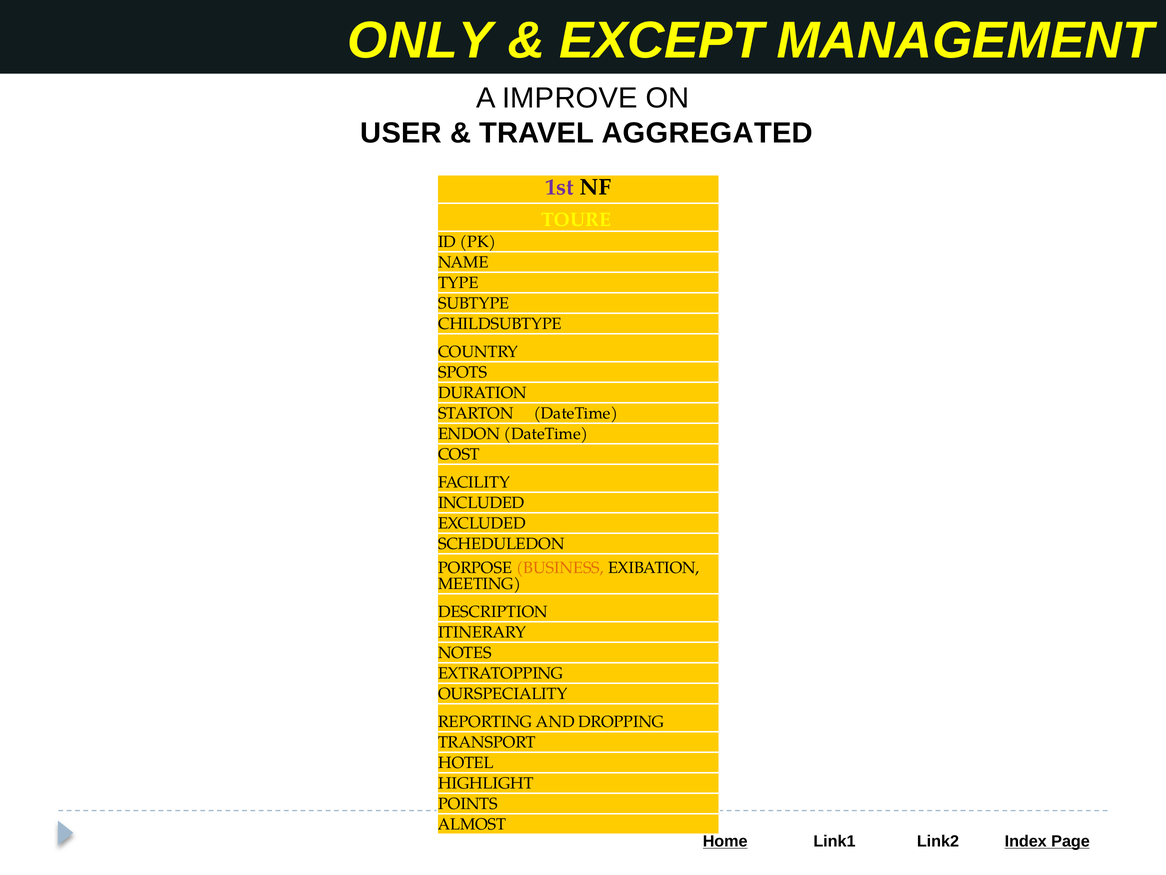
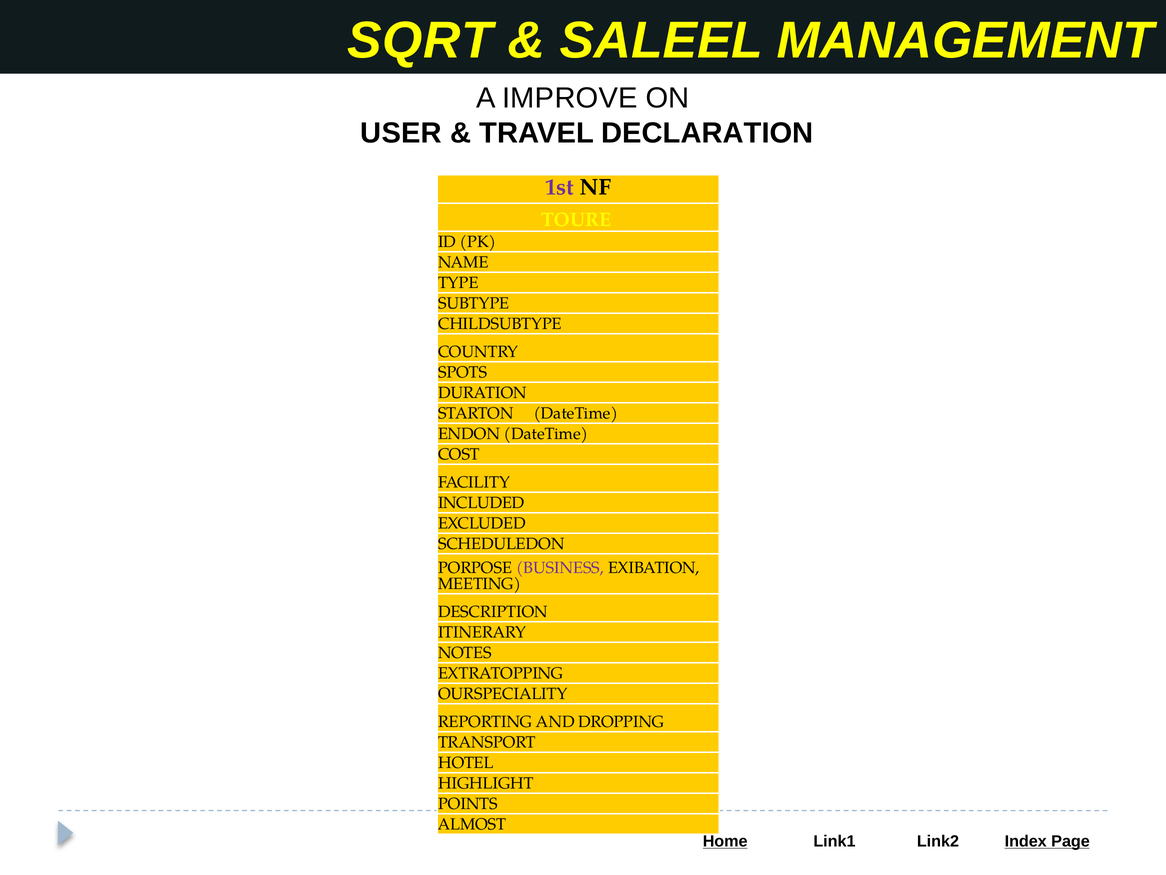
ONLY: ONLY -> SQRT
EXCEPT: EXCEPT -> SALEEL
AGGREGATED: AGGREGATED -> DECLARATION
BUSINESS colour: orange -> purple
